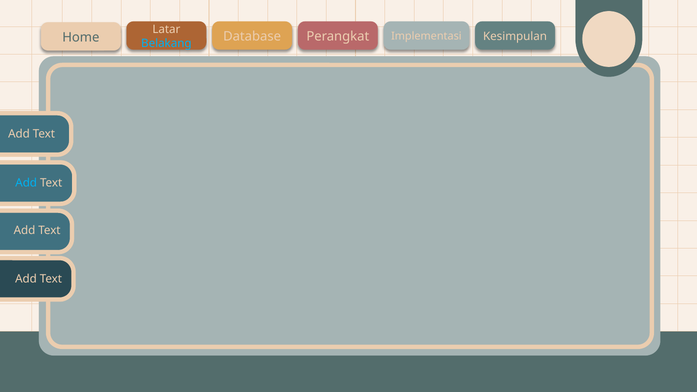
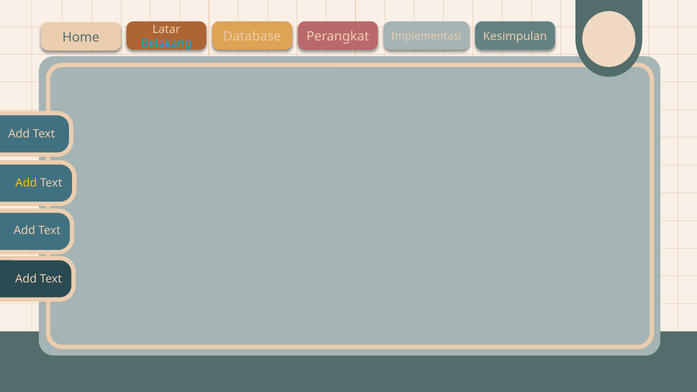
Add at (26, 183) colour: light blue -> yellow
